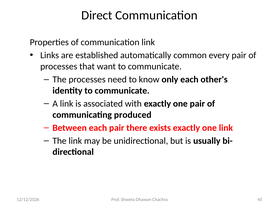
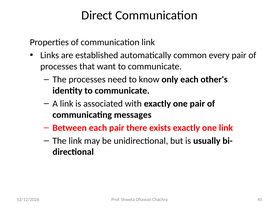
produced: produced -> messages
